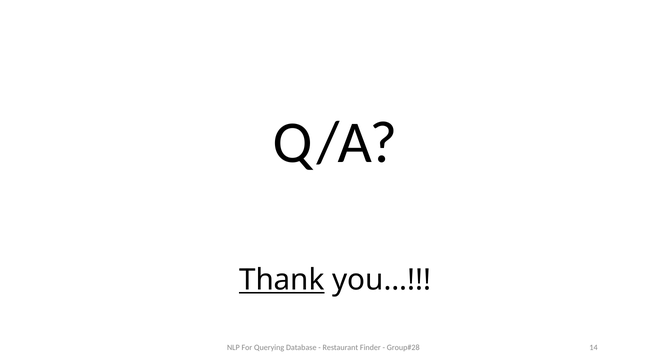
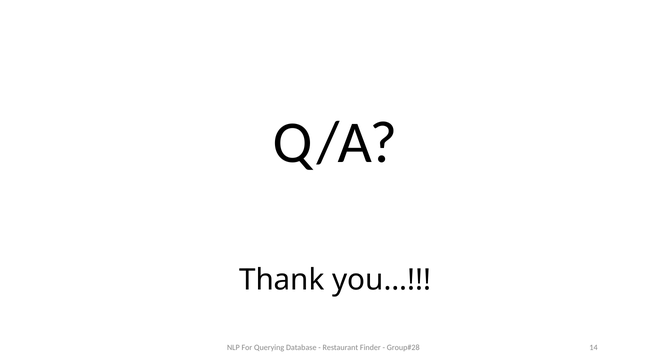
Thank underline: present -> none
